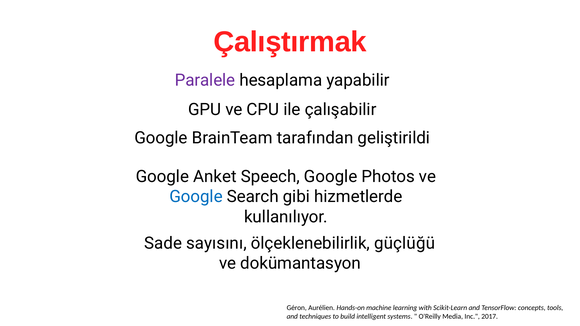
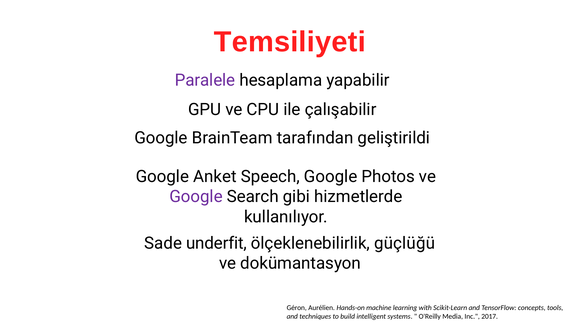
Çalıştırmak: Çalıştırmak -> Temsiliyeti
Google at (196, 197) colour: blue -> purple
sayısını: sayısını -> underfit
